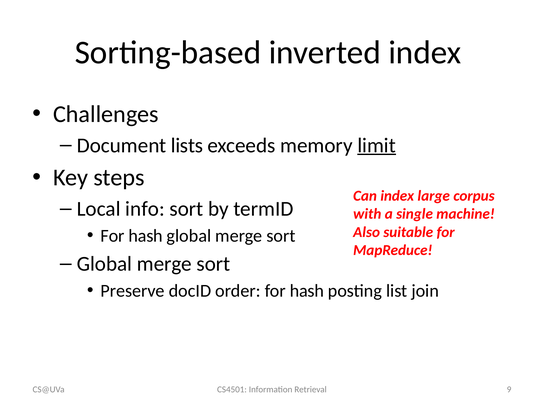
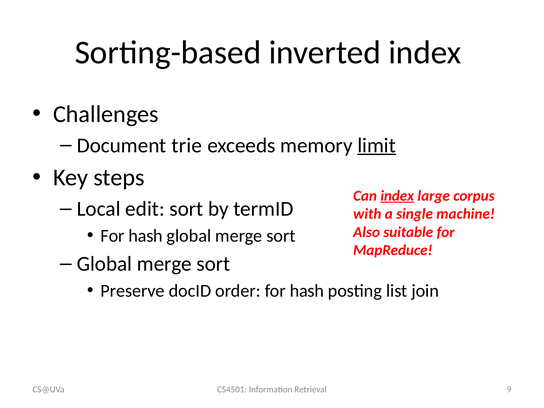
lists: lists -> trie
index at (397, 196) underline: none -> present
info: info -> edit
